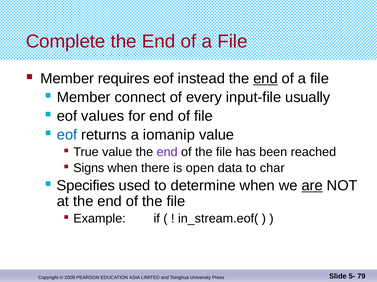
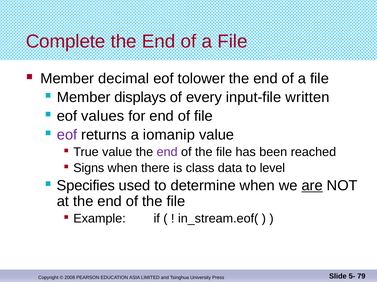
requires: requires -> decimal
instead: instead -> tolower
end at (266, 79) underline: present -> none
connect: connect -> displays
usually: usually -> written
eof at (67, 135) colour: blue -> purple
open: open -> class
char: char -> level
